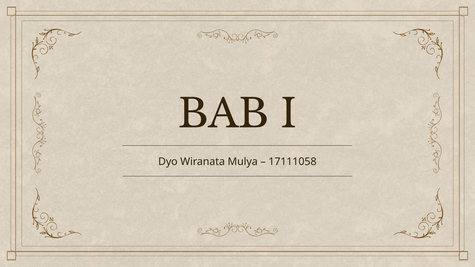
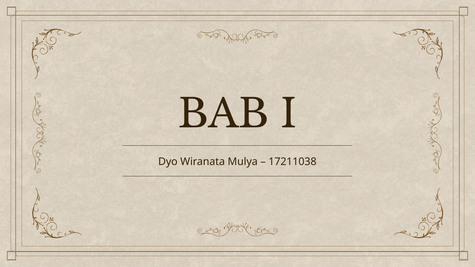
17111058: 17111058 -> 17211038
